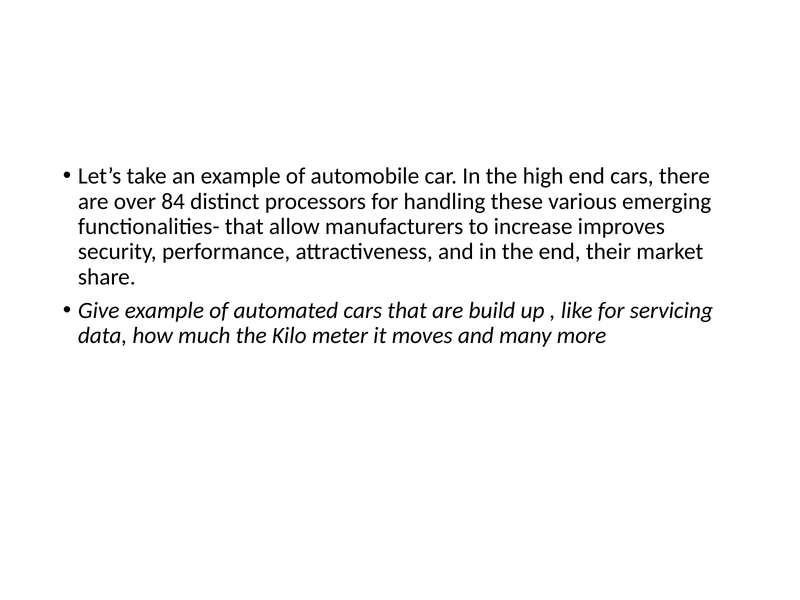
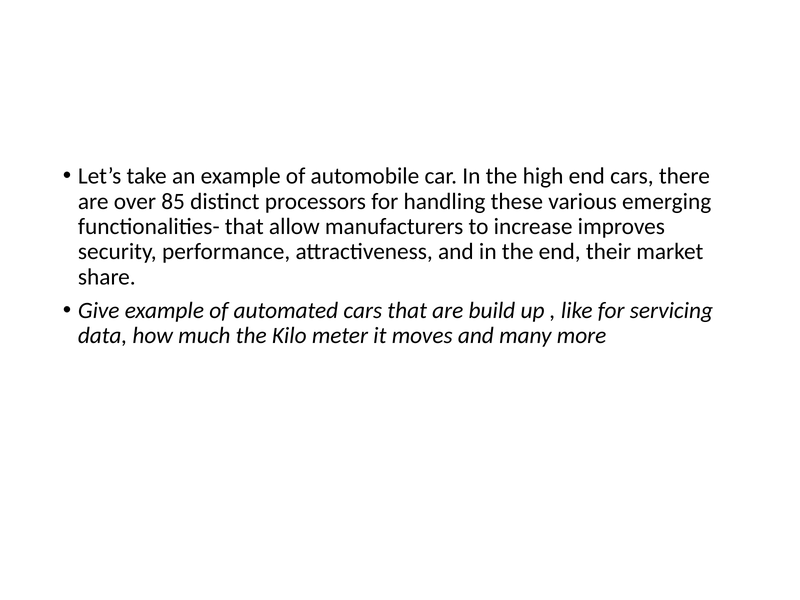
84: 84 -> 85
